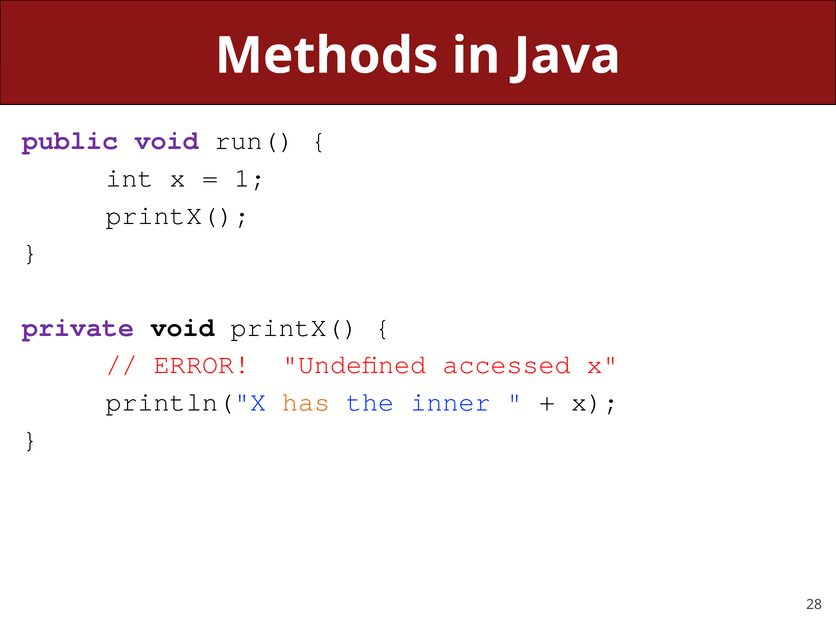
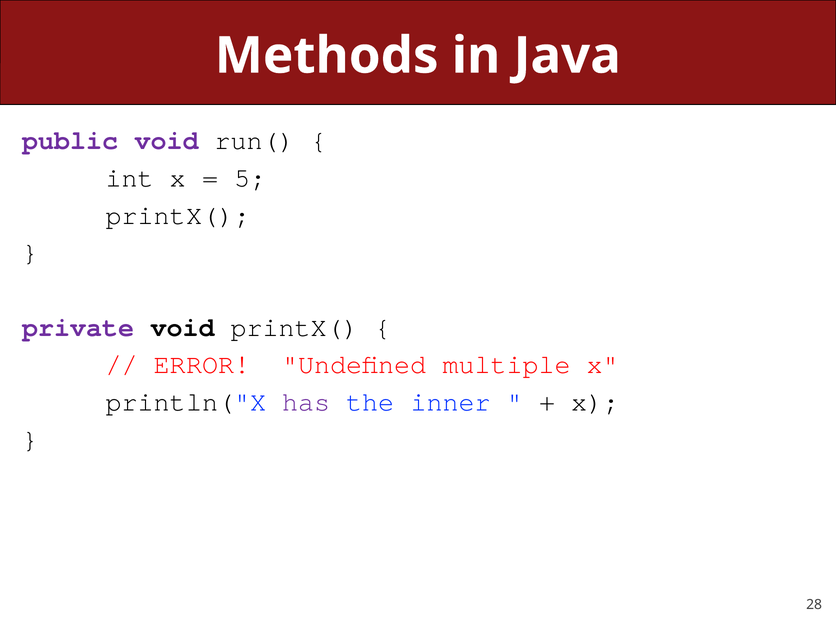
1: 1 -> 5
accessed: accessed -> multiple
has colour: orange -> purple
